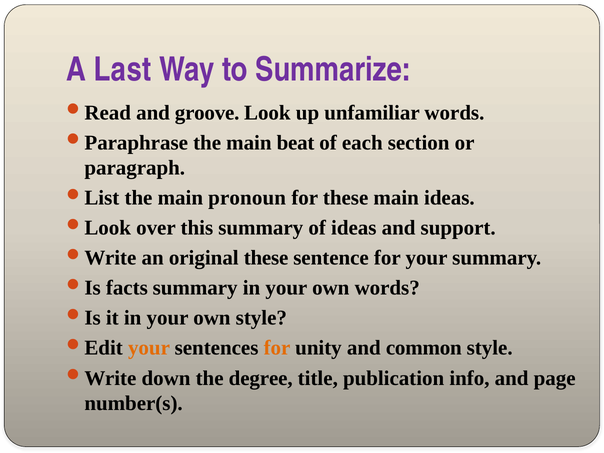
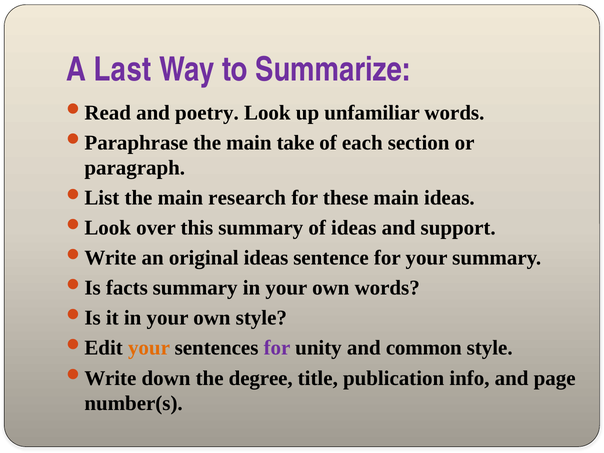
groove: groove -> poetry
beat: beat -> take
pronoun: pronoun -> research
original these: these -> ideas
for at (277, 348) colour: orange -> purple
